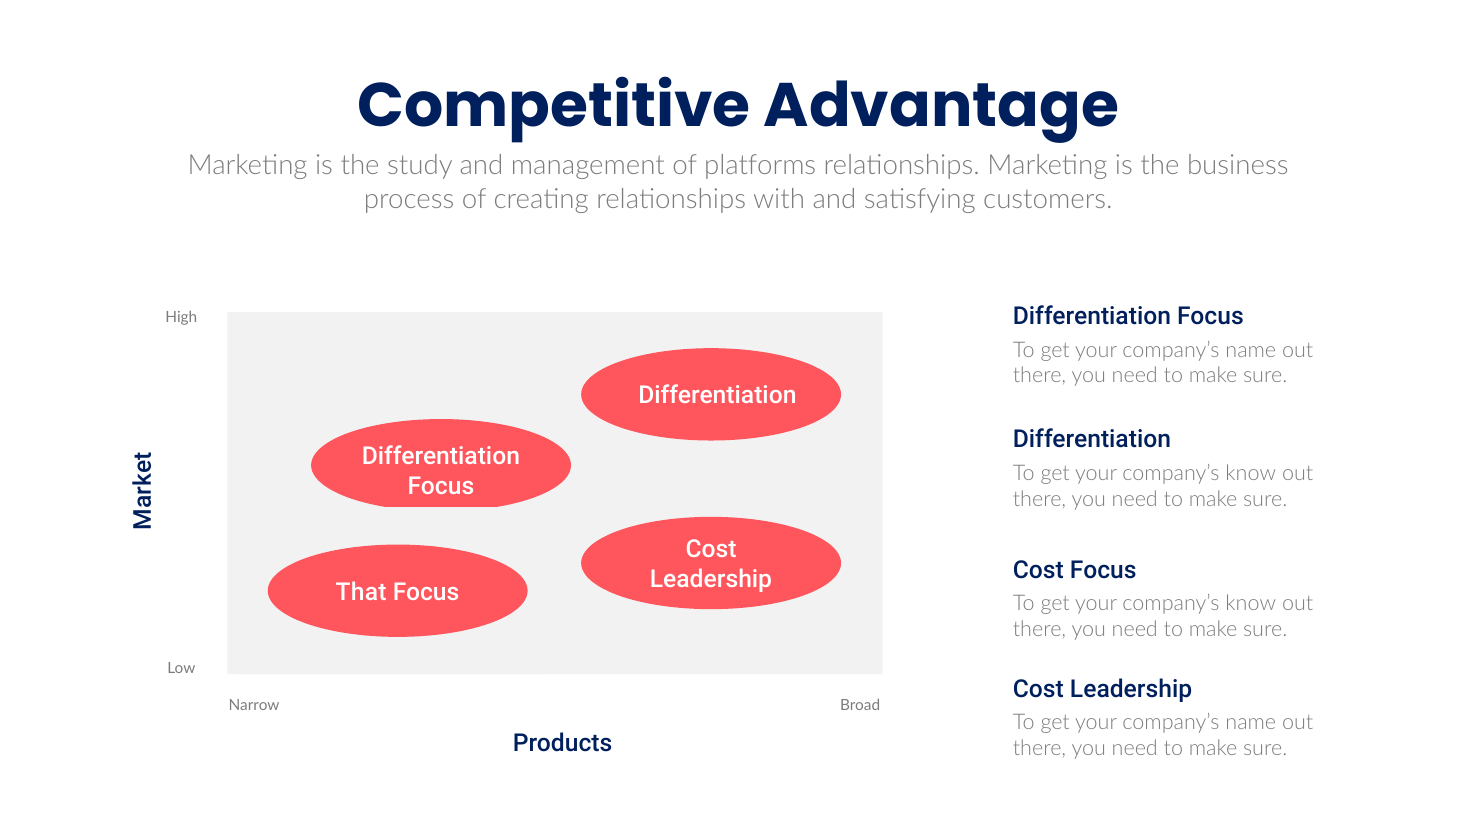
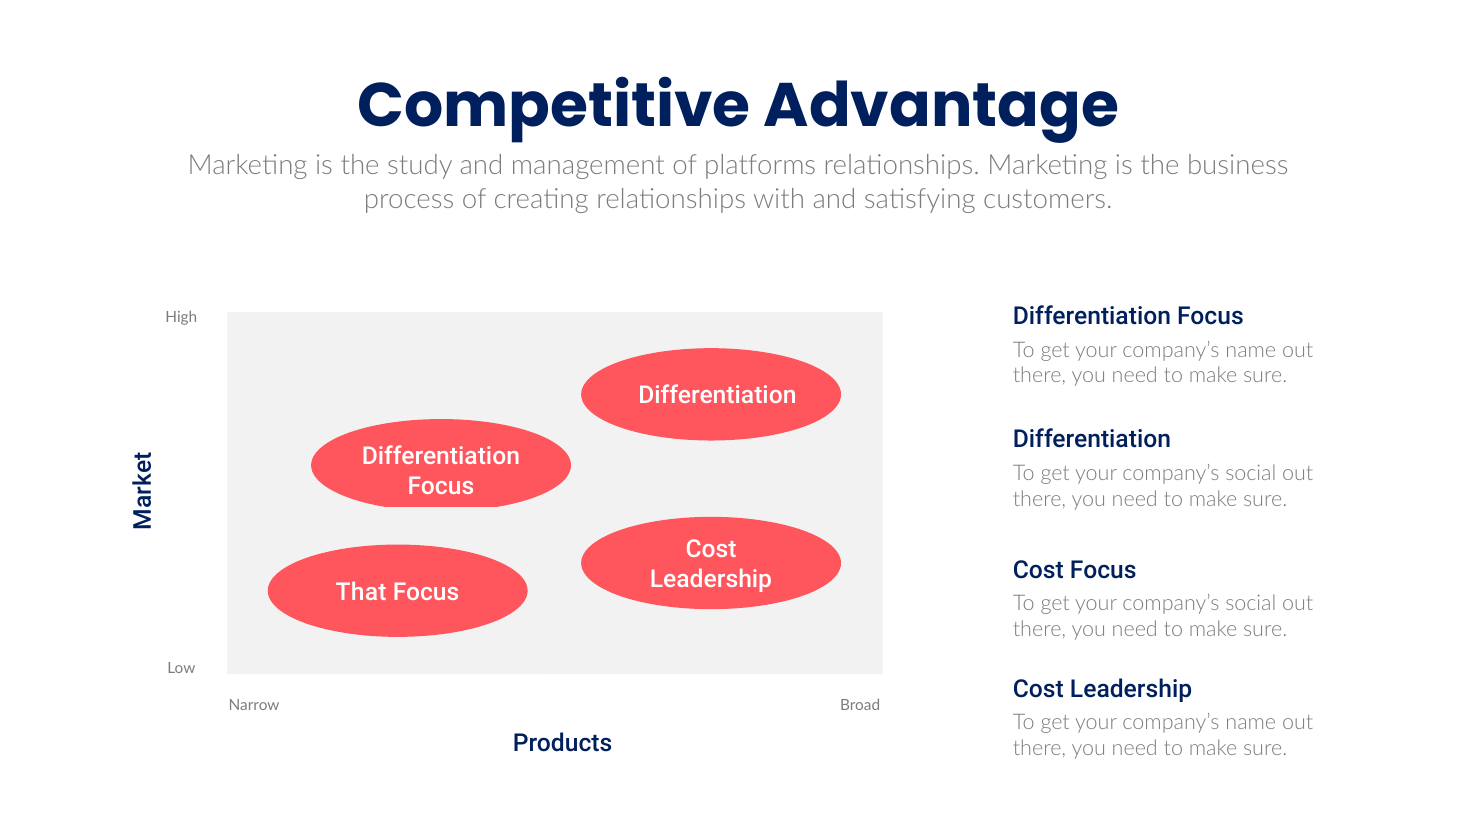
know at (1251, 473): know -> social
know at (1251, 604): know -> social
